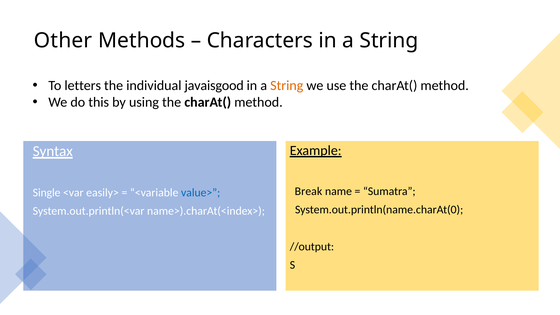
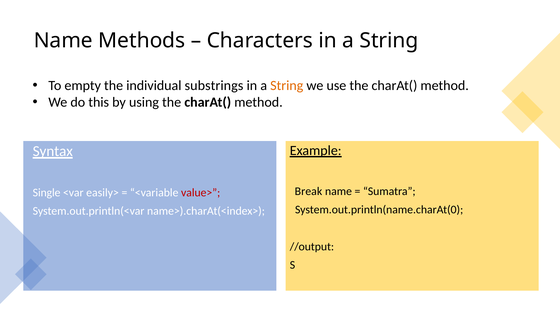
Other at (63, 41): Other -> Name
letters: letters -> empty
javaisgood: javaisgood -> substrings
value> colour: blue -> red
